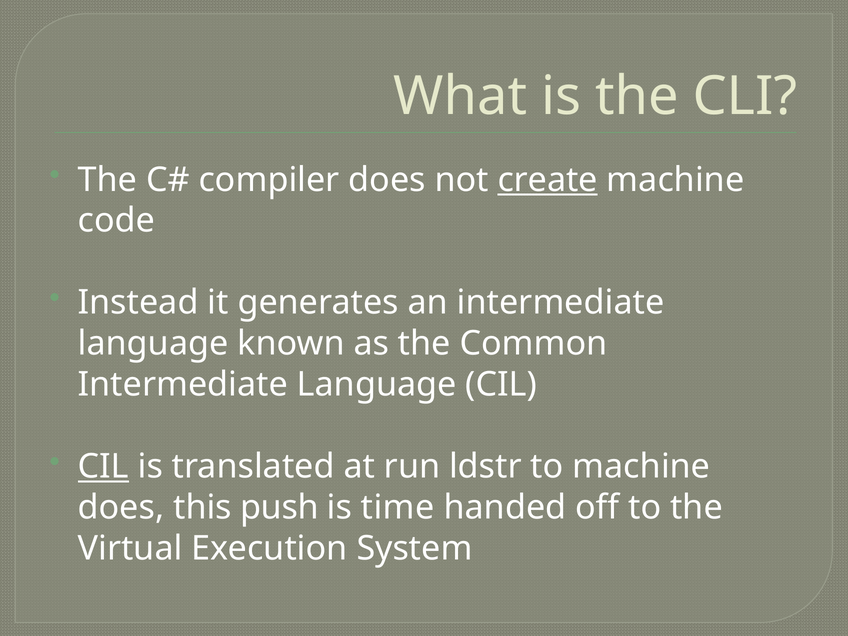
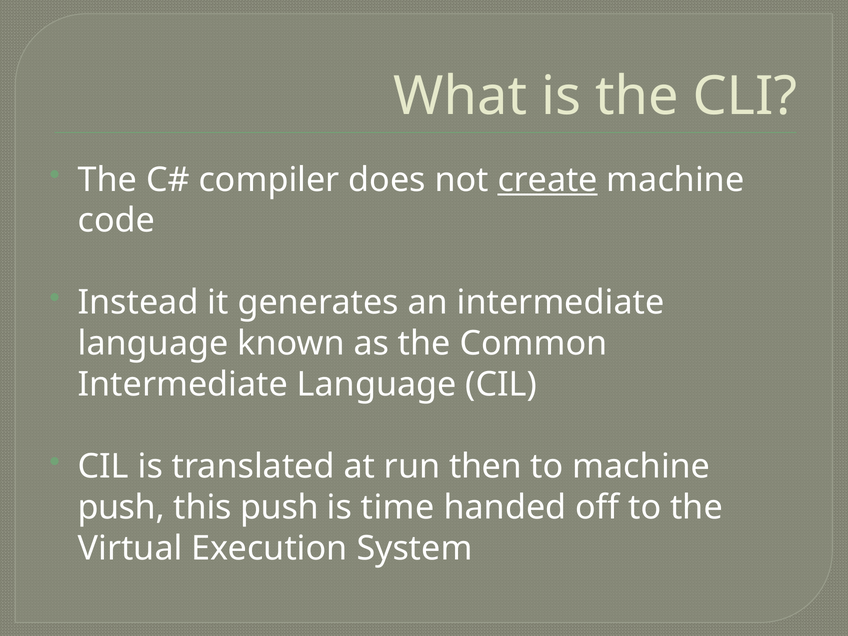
CIL at (103, 467) underline: present -> none
ldstr: ldstr -> then
does at (121, 508): does -> push
